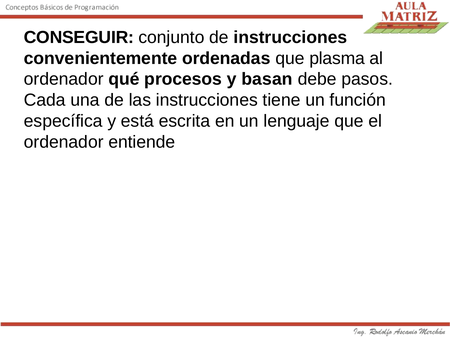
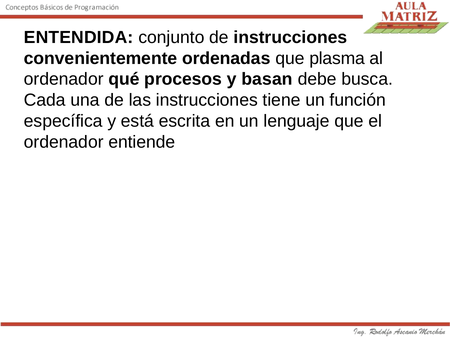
CONSEGUIR: CONSEGUIR -> ENTENDIDA
pasos: pasos -> busca
